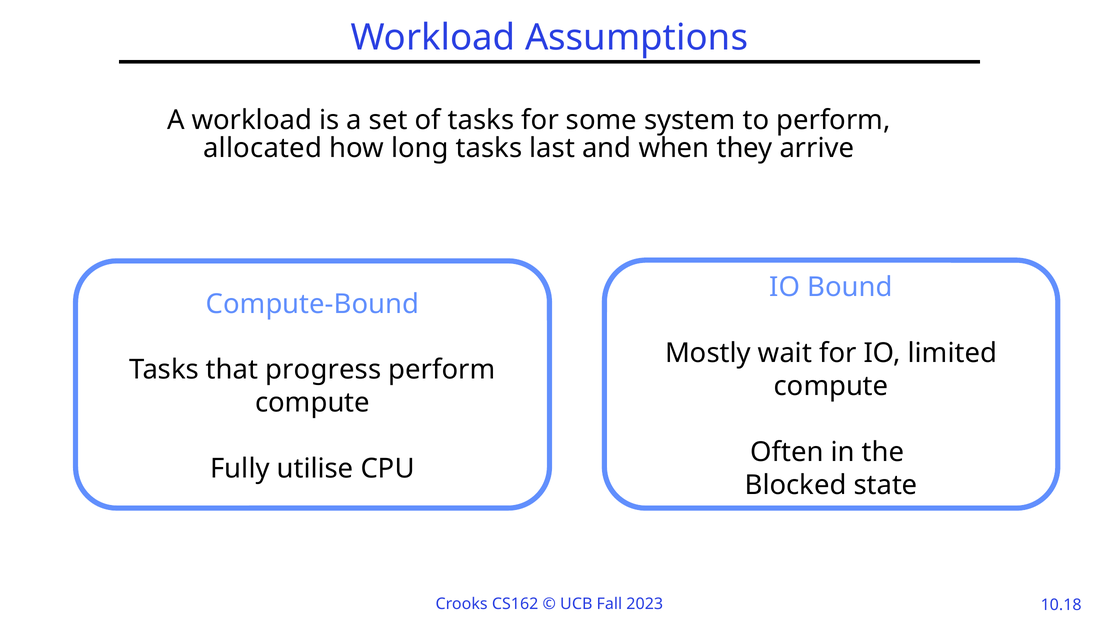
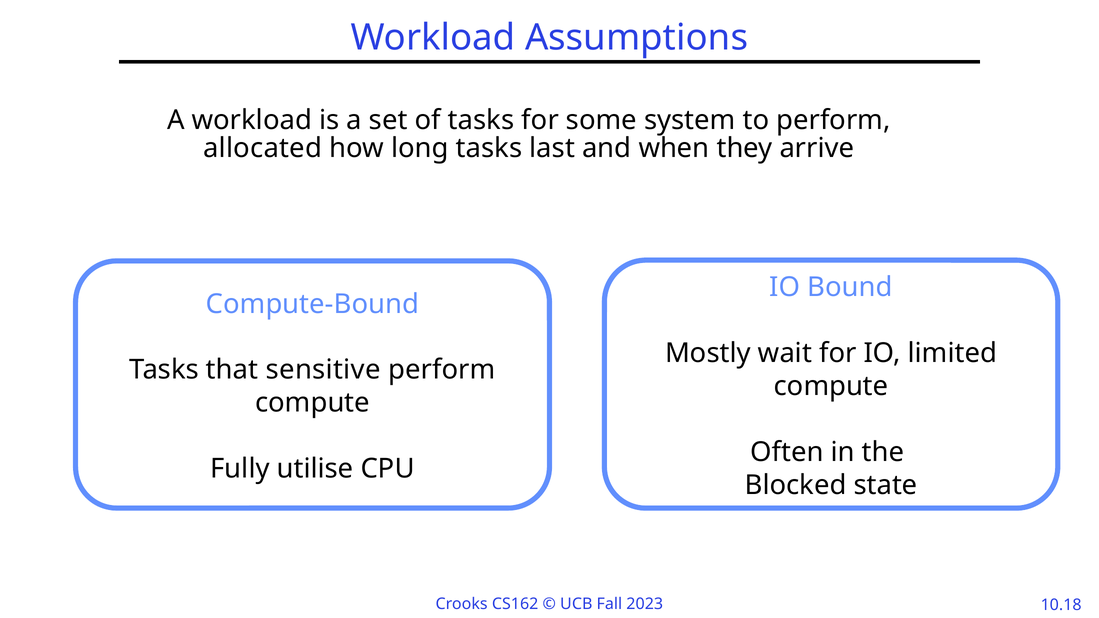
progress: progress -> sensitive
